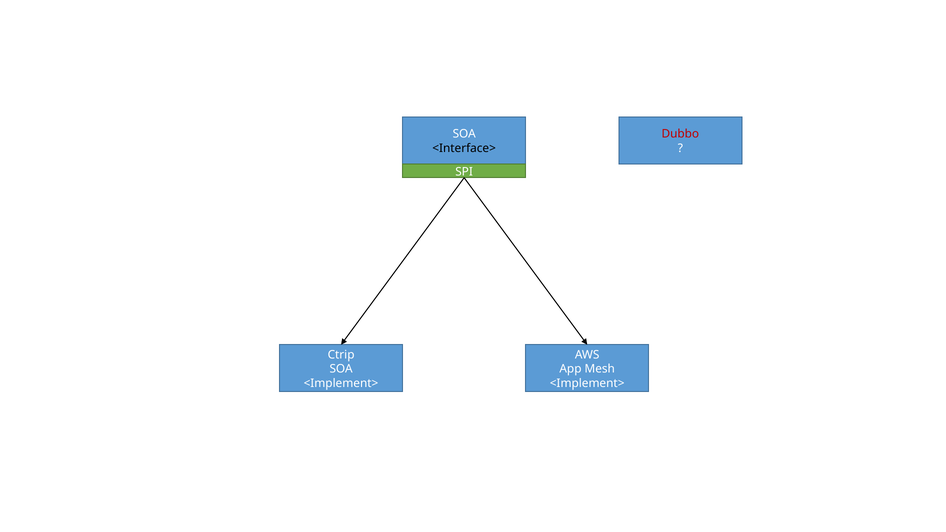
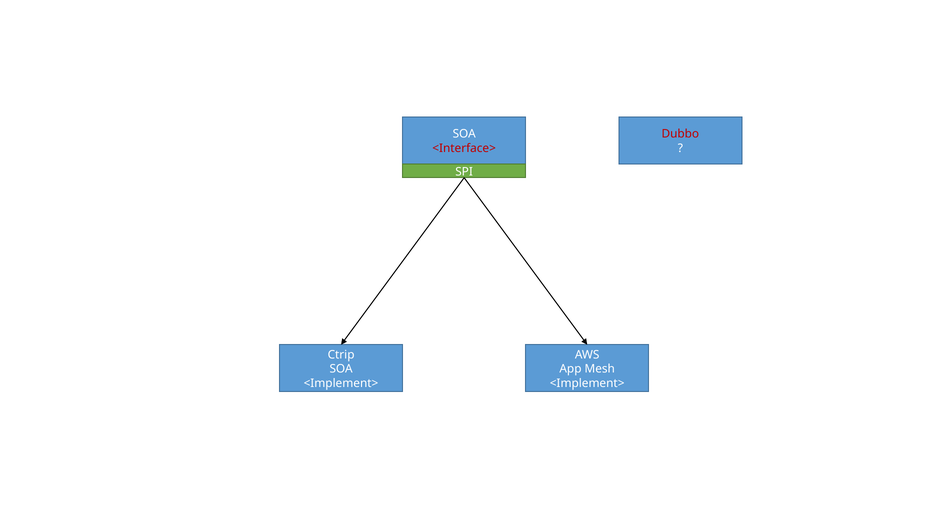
<Interface> colour: black -> red
